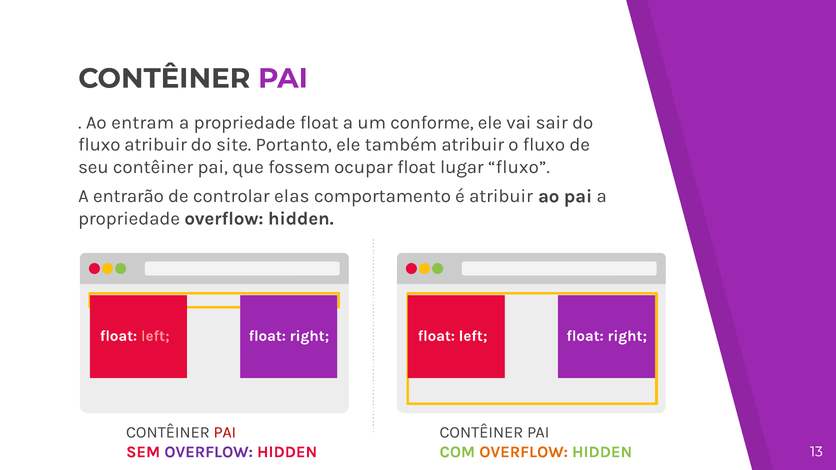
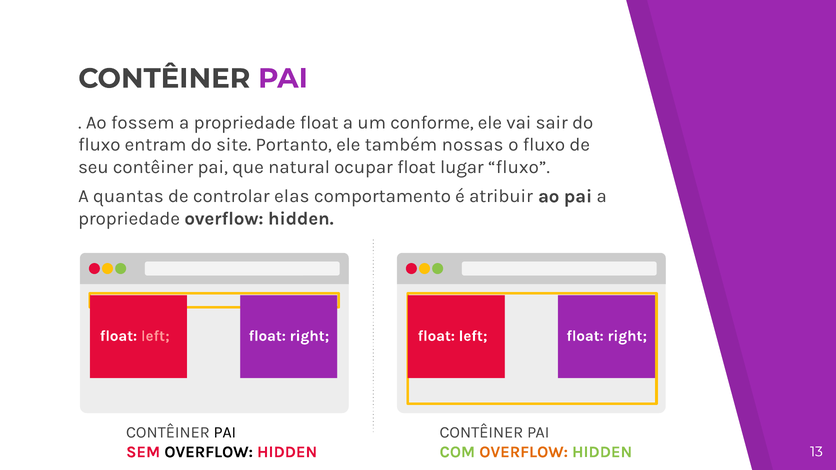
entram: entram -> fossem
fluxo atribuir: atribuir -> entram
também atribuir: atribuir -> nossas
fossem: fossem -> natural
entrarão: entrarão -> quantas
PAI at (225, 433) colour: red -> black
OVERFLOW at (209, 452) colour: purple -> black
